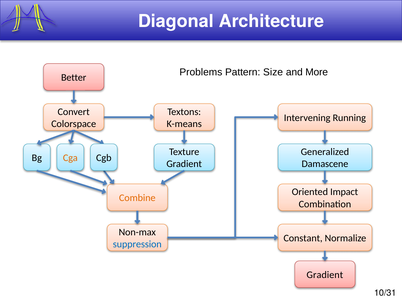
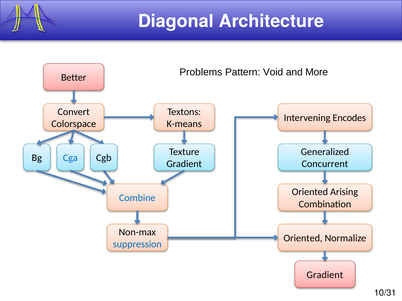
Size: Size -> Void
Running: Running -> Encodes
Cga colour: orange -> blue
Damascene: Damascene -> Concurrent
Impact: Impact -> Arising
Combine colour: orange -> blue
Constant at (303, 239): Constant -> Oriented
